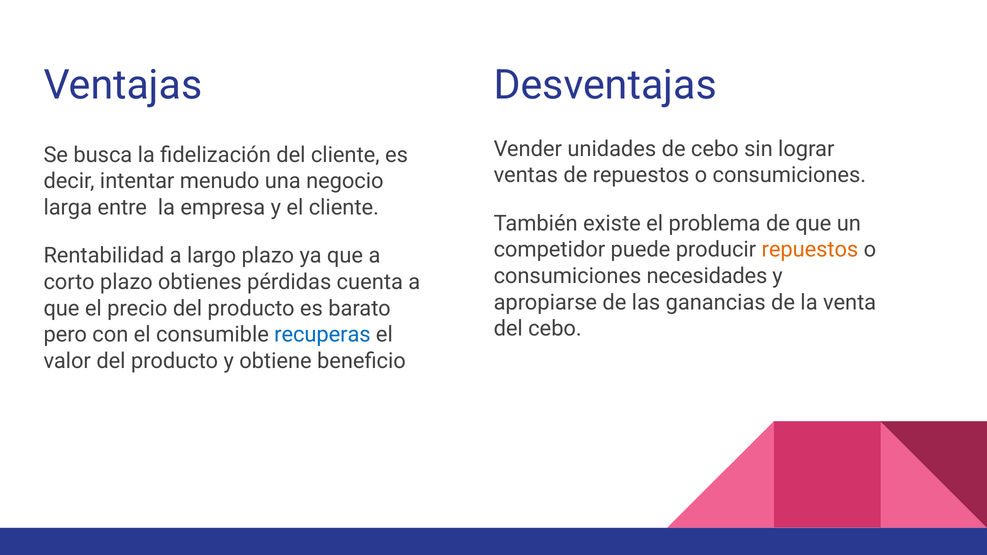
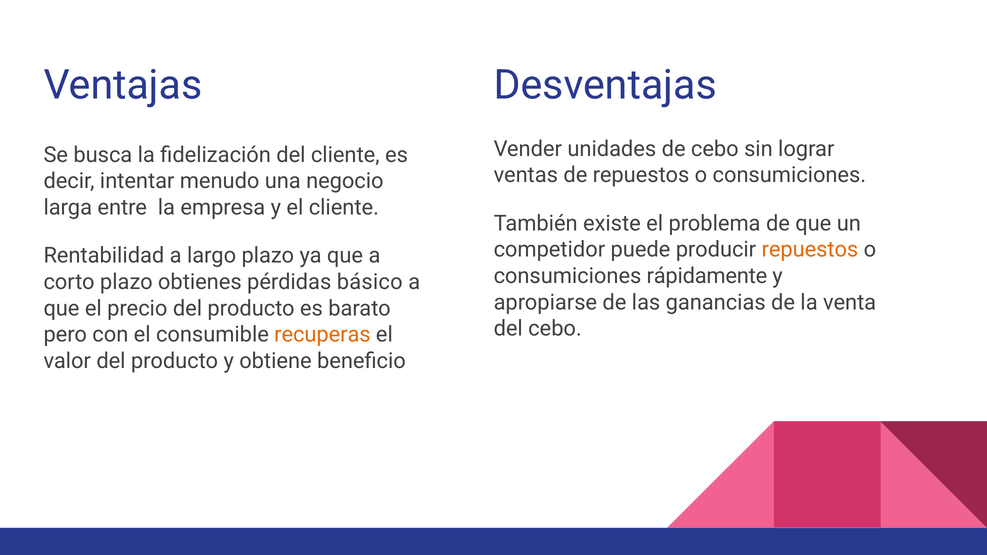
necesidades: necesidades -> rápidamente
cuenta: cuenta -> básico
recuperas colour: blue -> orange
